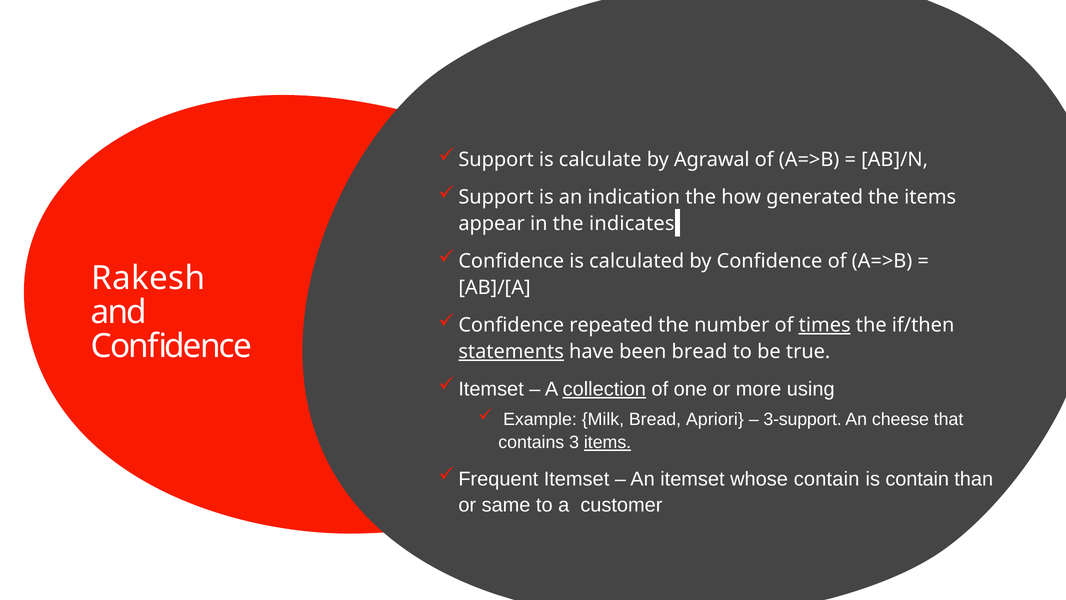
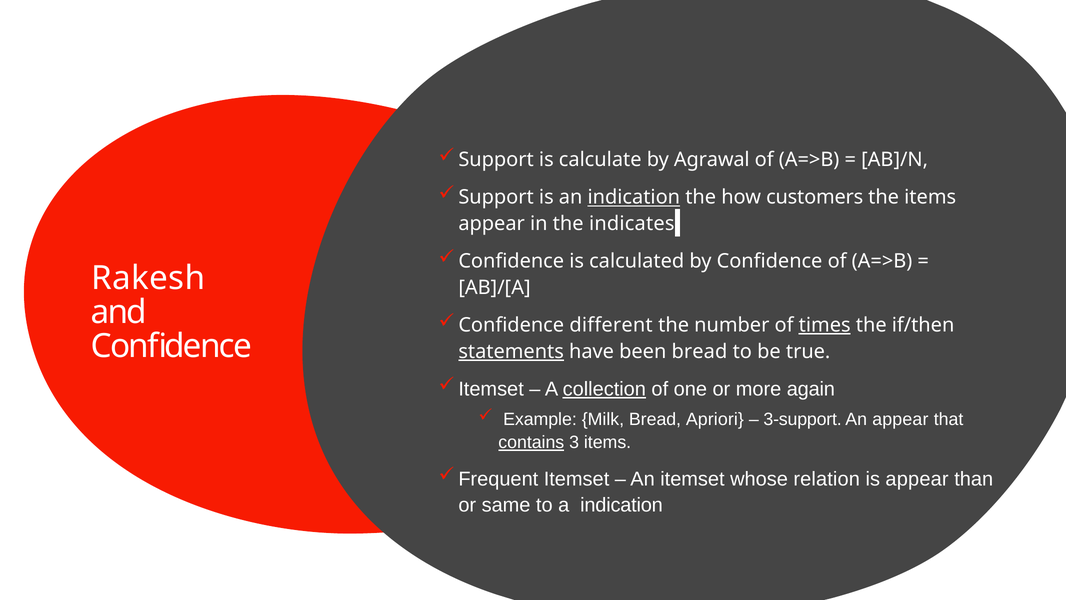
indication at (634, 197) underline: none -> present
generated: generated -> customers
repeated: repeated -> different
using: using -> again
An cheese: cheese -> appear
contains underline: none -> present
items at (608, 442) underline: present -> none
whose contain: contain -> relation
is contain: contain -> appear
a customer: customer -> indication
